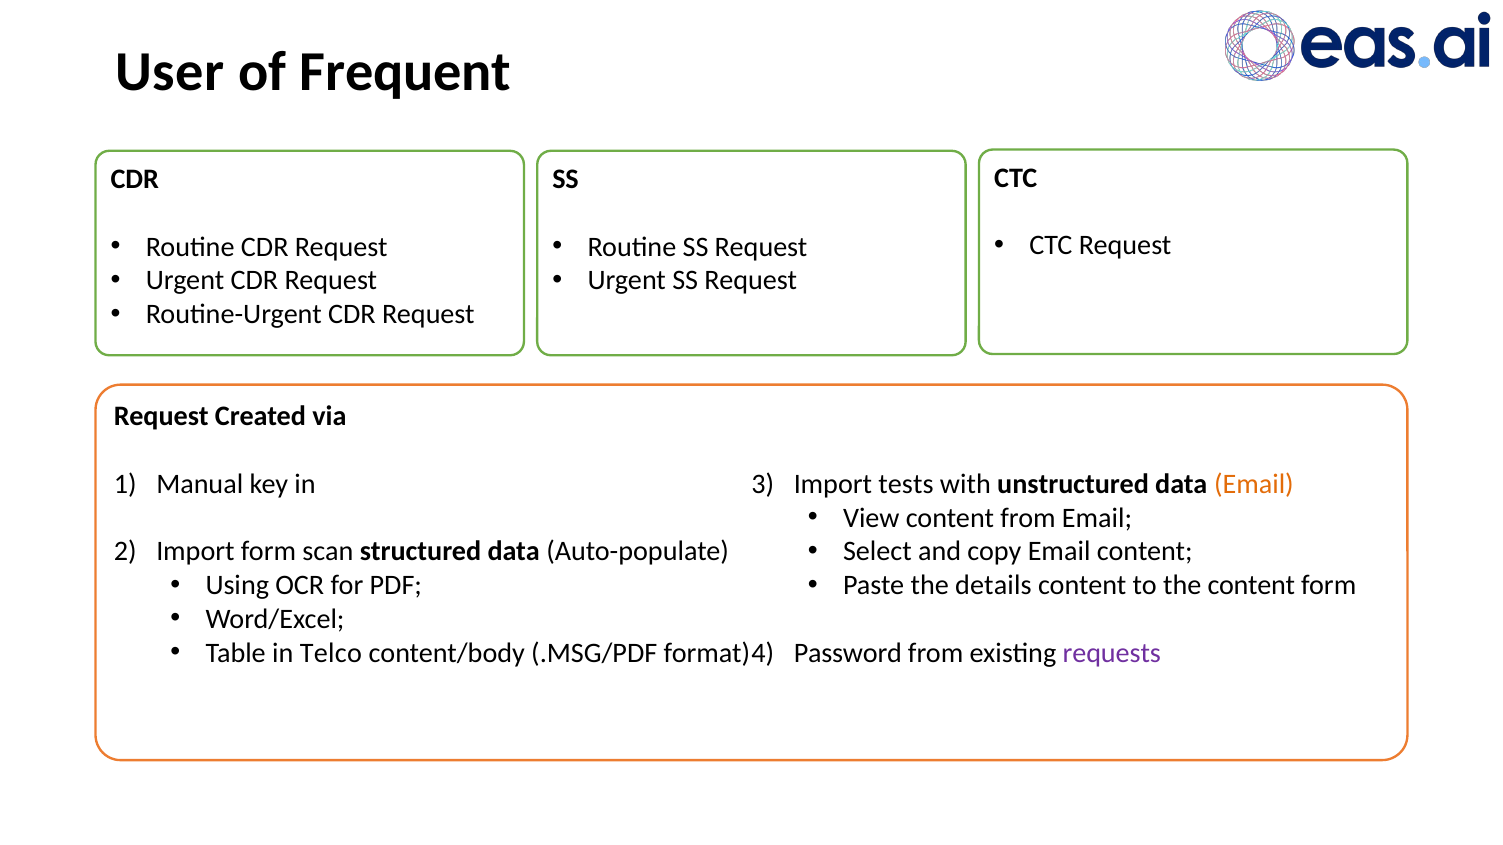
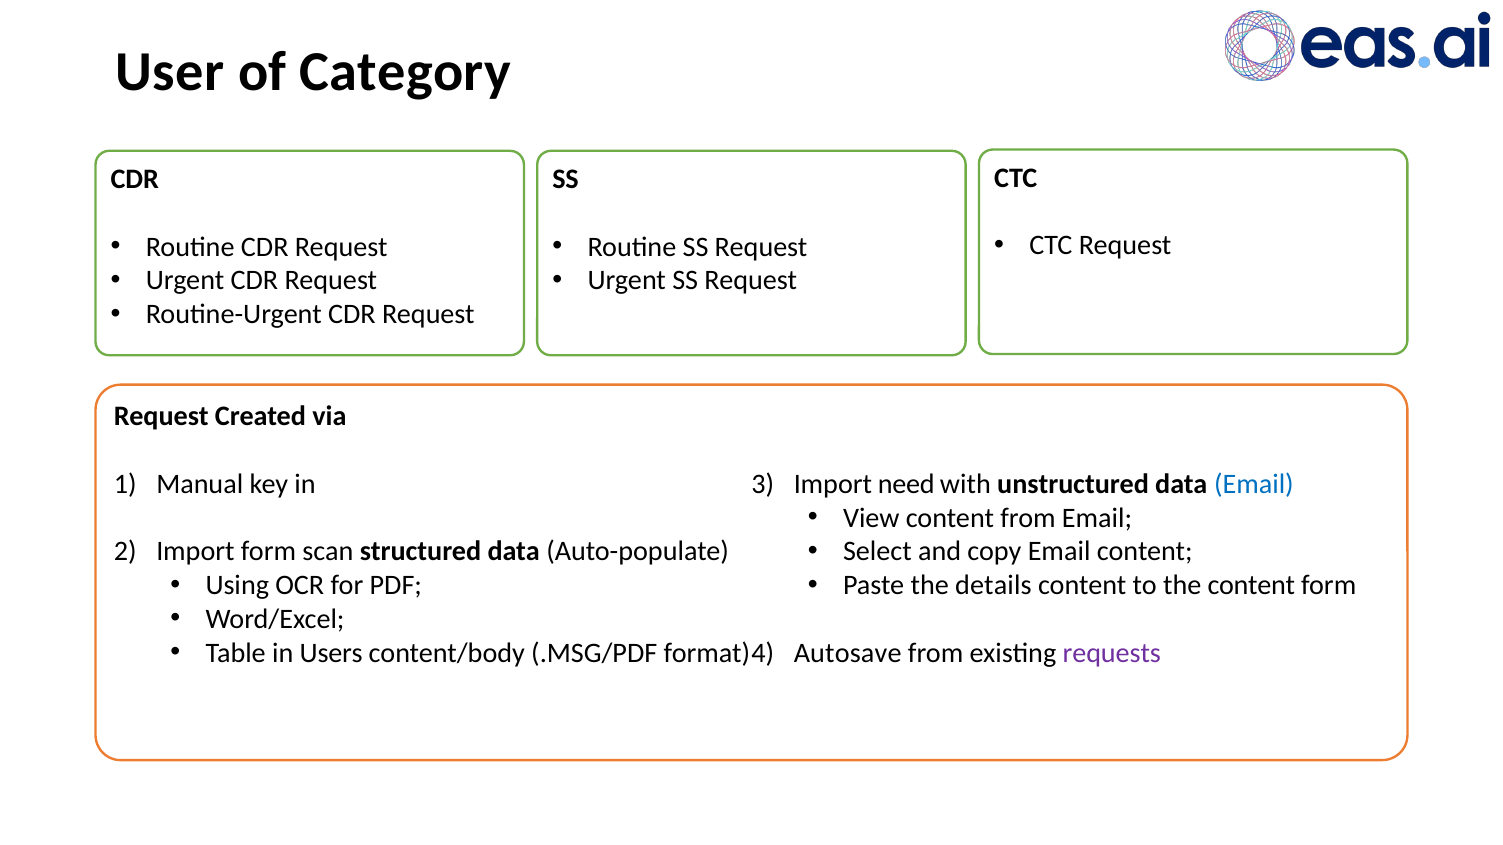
Frequent: Frequent -> Category
tests: tests -> need
Email at (1254, 484) colour: orange -> blue
Telco: Telco -> Users
Password: Password -> Autosave
